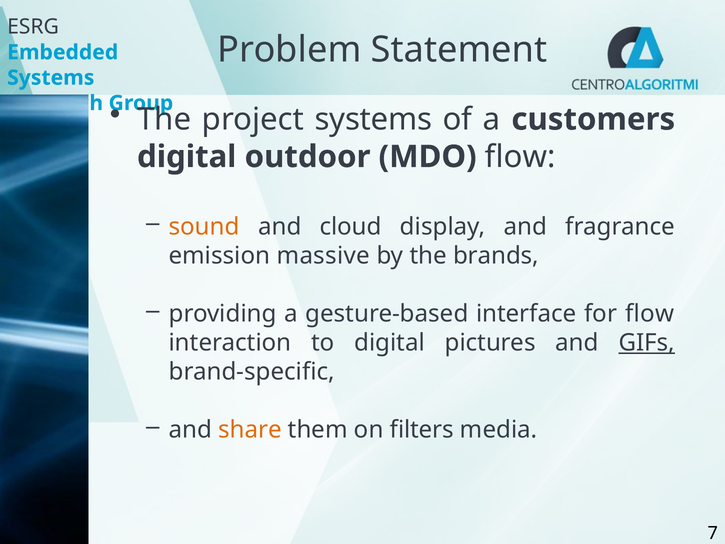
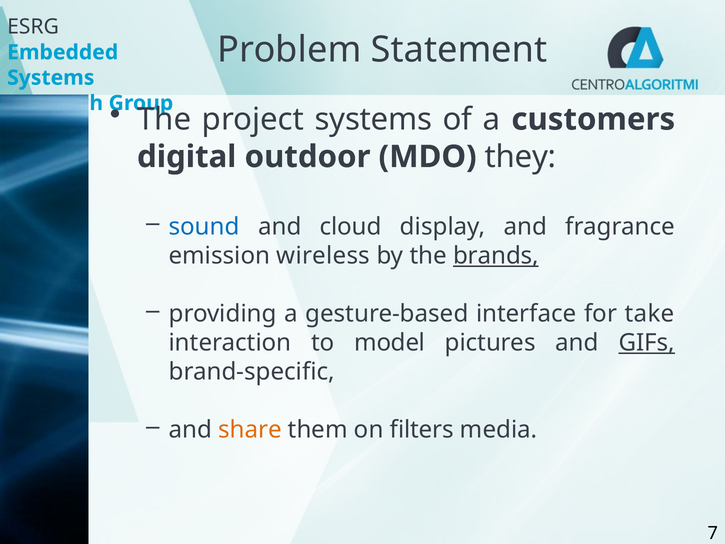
MDO flow: flow -> they
sound colour: orange -> blue
massive: massive -> wireless
brands underline: none -> present
for flow: flow -> take
to digital: digital -> model
